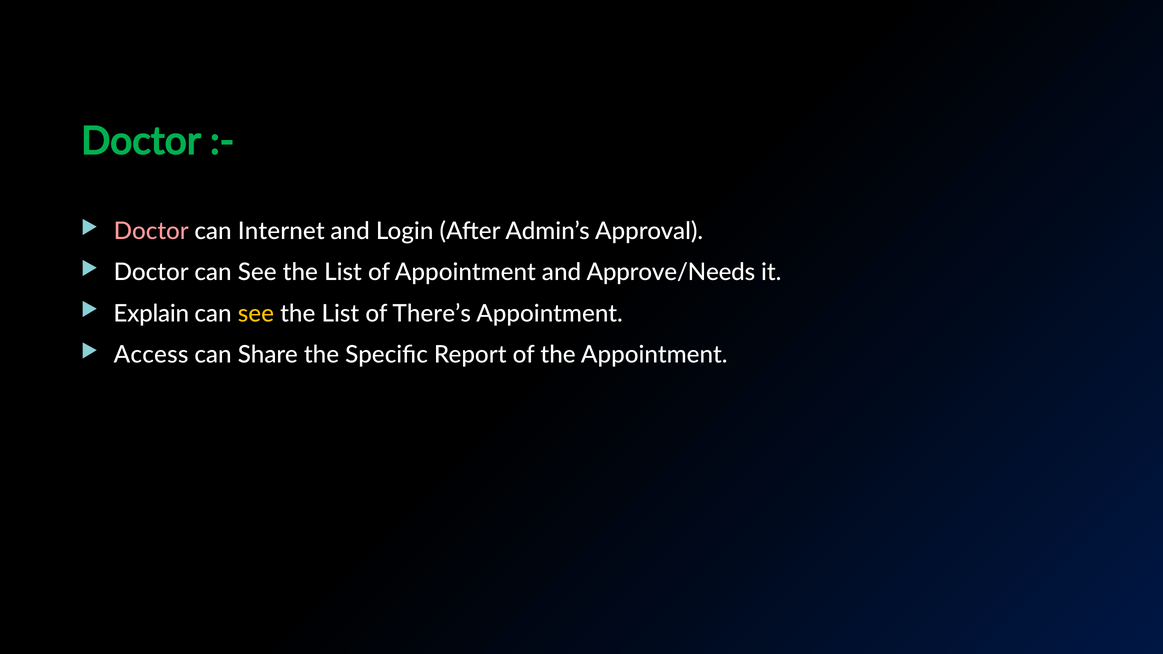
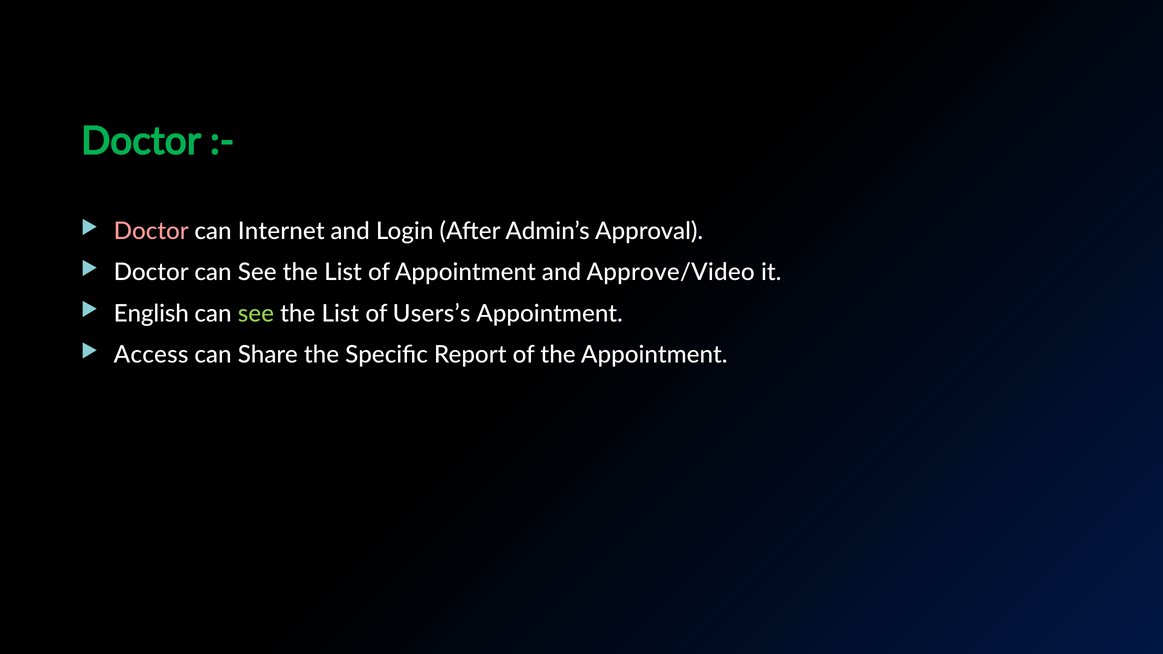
Approve/Needs: Approve/Needs -> Approve/Video
Explain: Explain -> English
see at (256, 314) colour: yellow -> light green
There’s: There’s -> Users’s
